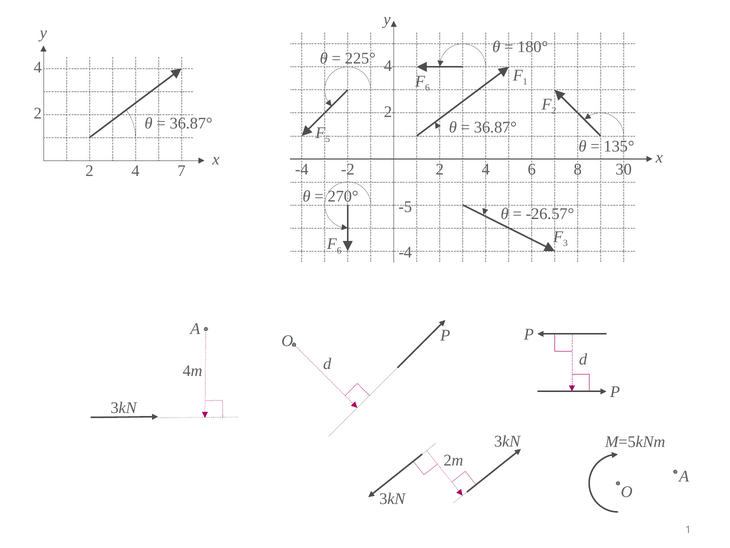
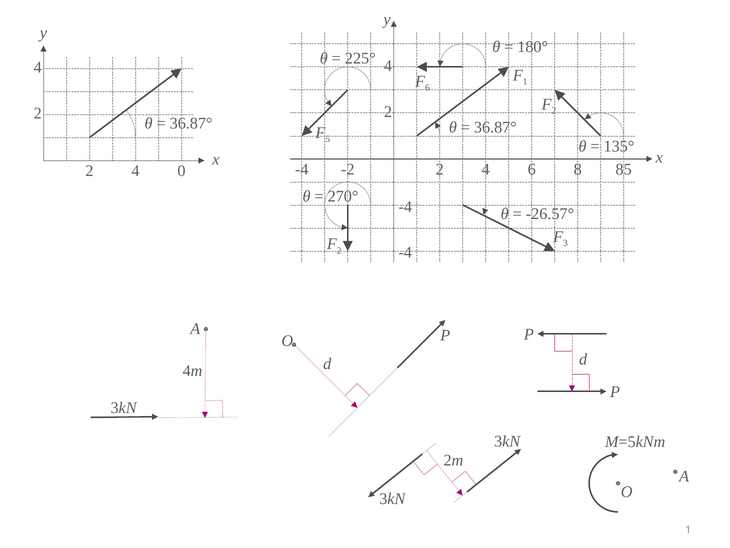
30: 30 -> 85
7: 7 -> 0
-5 at (405, 207): -5 -> -4
6 at (339, 250): 6 -> 2
